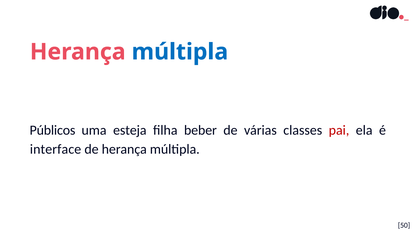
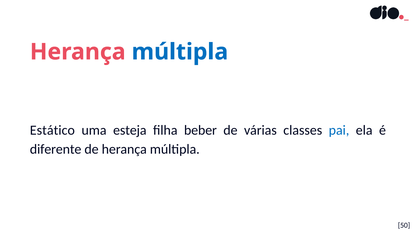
Públicos: Públicos -> Estático
pai colour: red -> blue
interface: interface -> diferente
